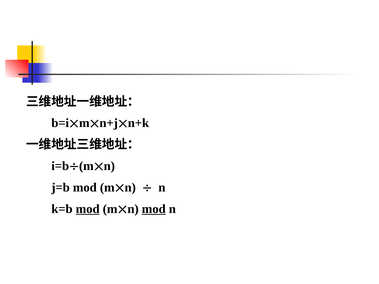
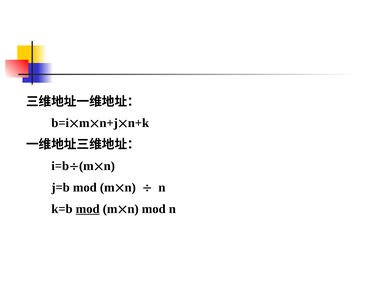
mod at (154, 209) underline: present -> none
